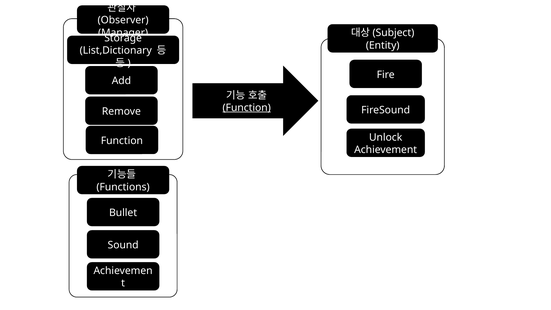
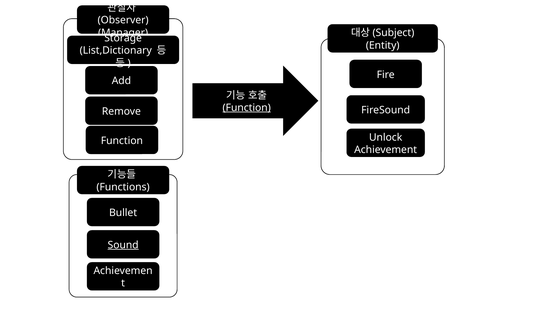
Sound underline: none -> present
